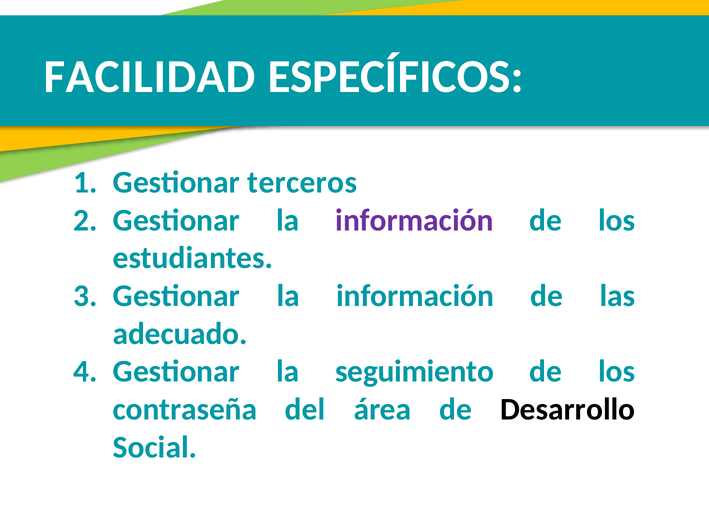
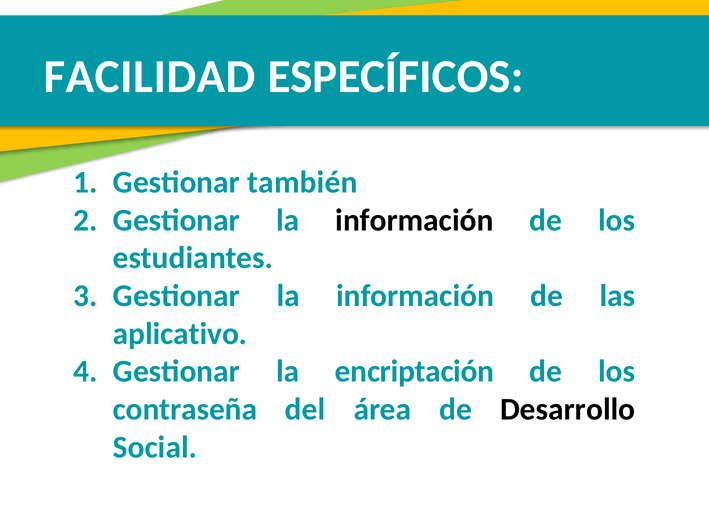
terceros: terceros -> también
información at (414, 220) colour: purple -> black
adecuado: adecuado -> aplicativo
seguimiento: seguimiento -> encriptación
